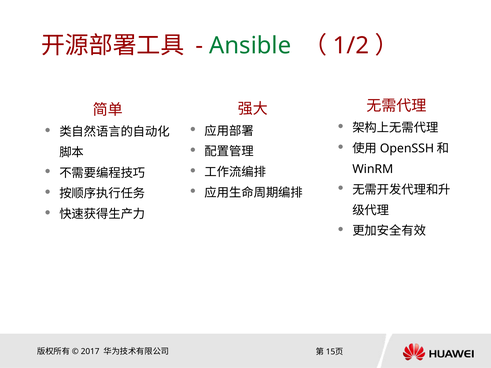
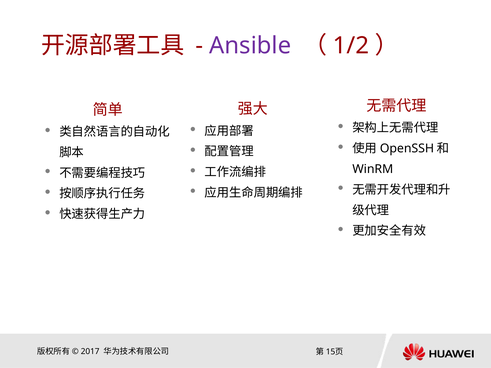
Ansible colour: green -> purple
